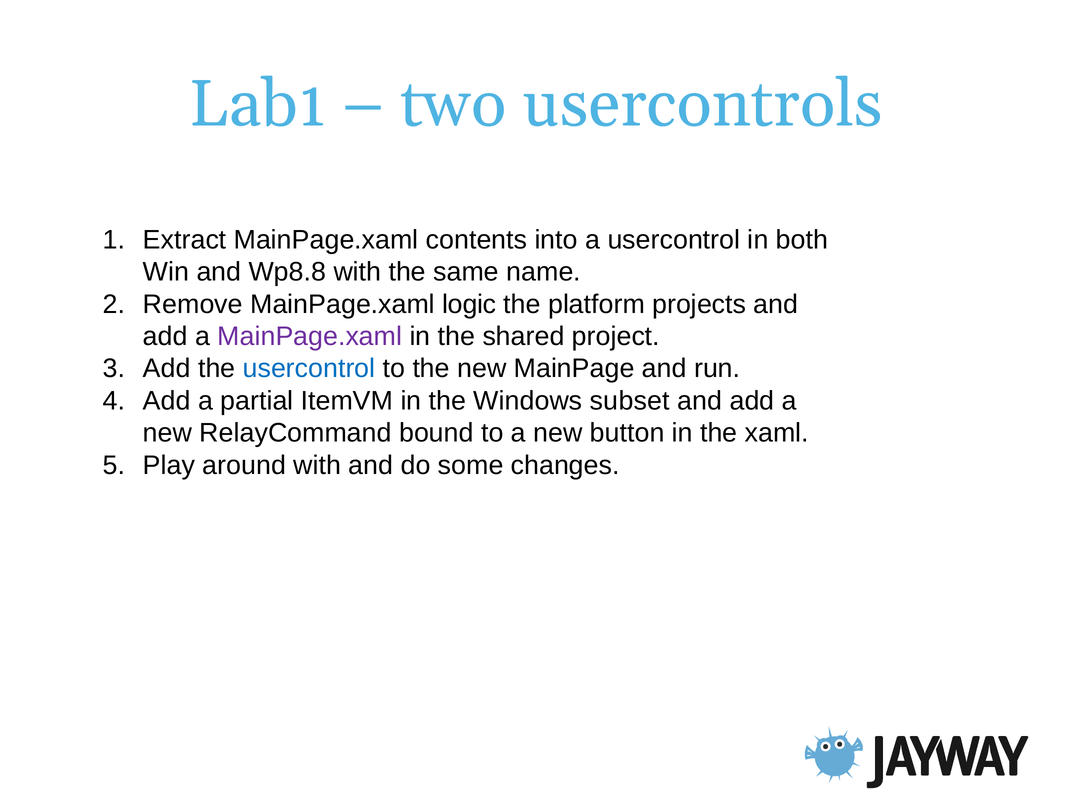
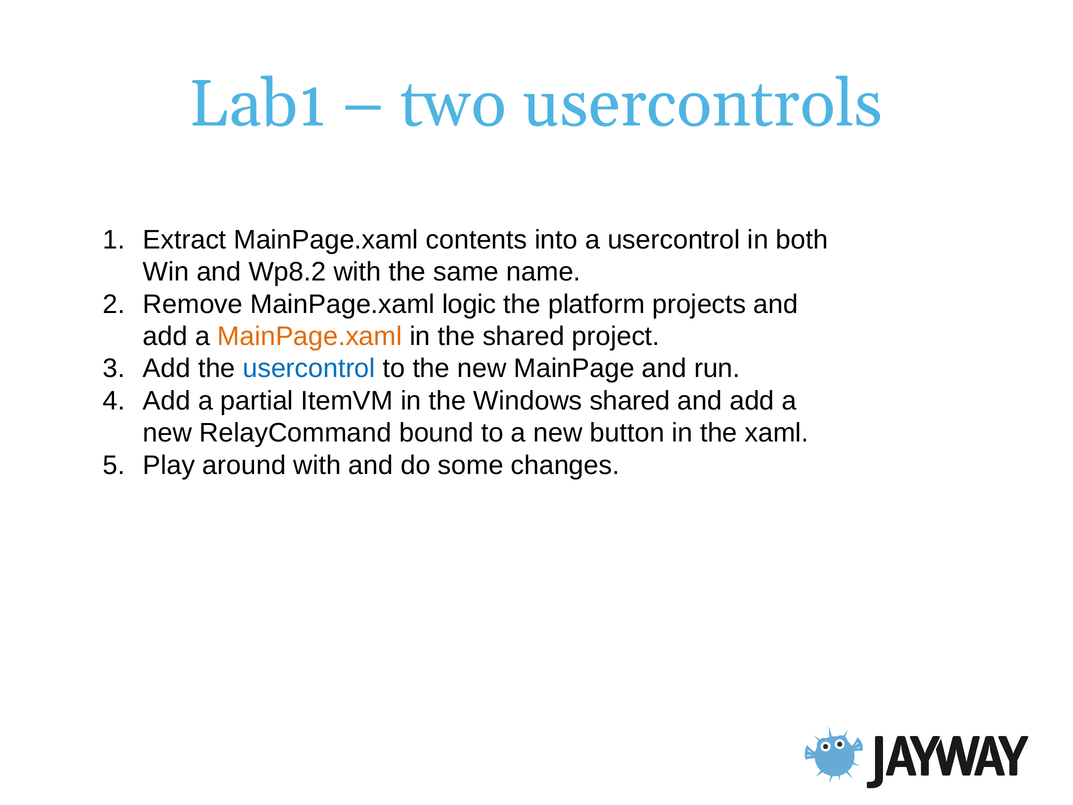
Wp8.8: Wp8.8 -> Wp8.2
MainPage.xaml at (310, 336) colour: purple -> orange
Windows subset: subset -> shared
